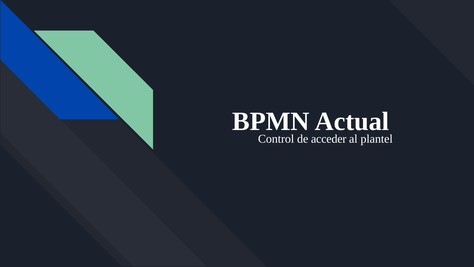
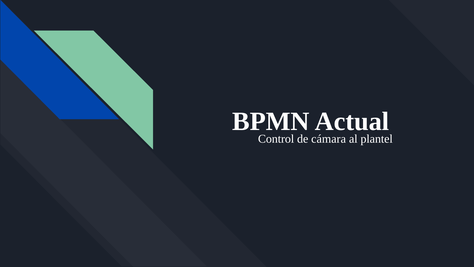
acceder: acceder -> cámara
